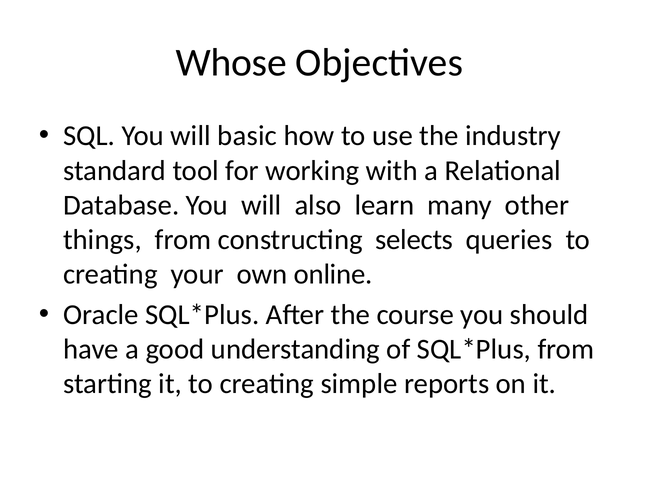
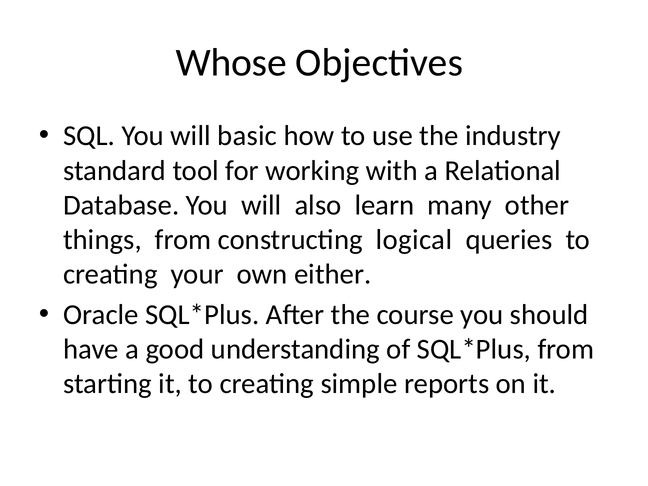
selects: selects -> logical
online: online -> either
